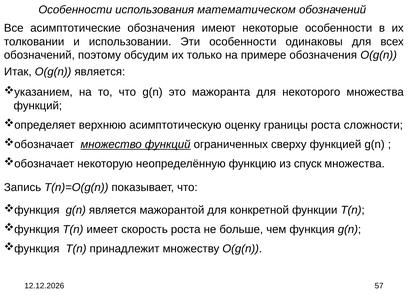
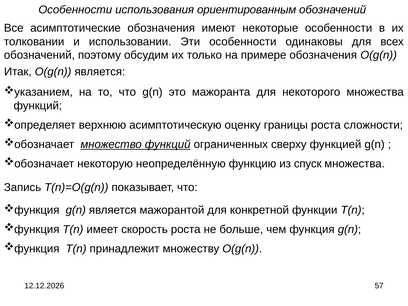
математическом: математическом -> ориентированным
